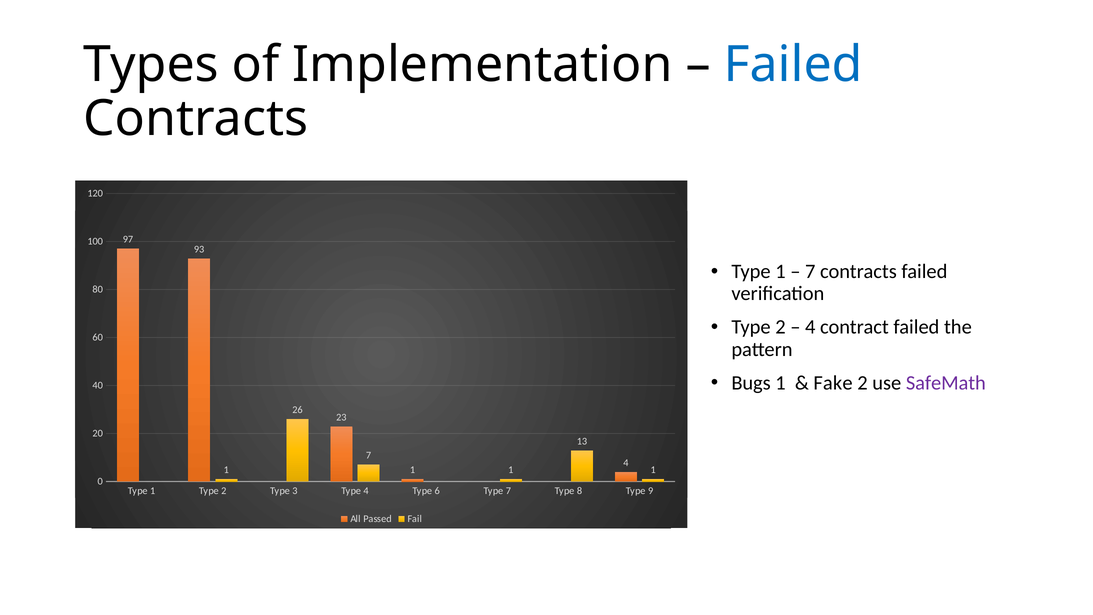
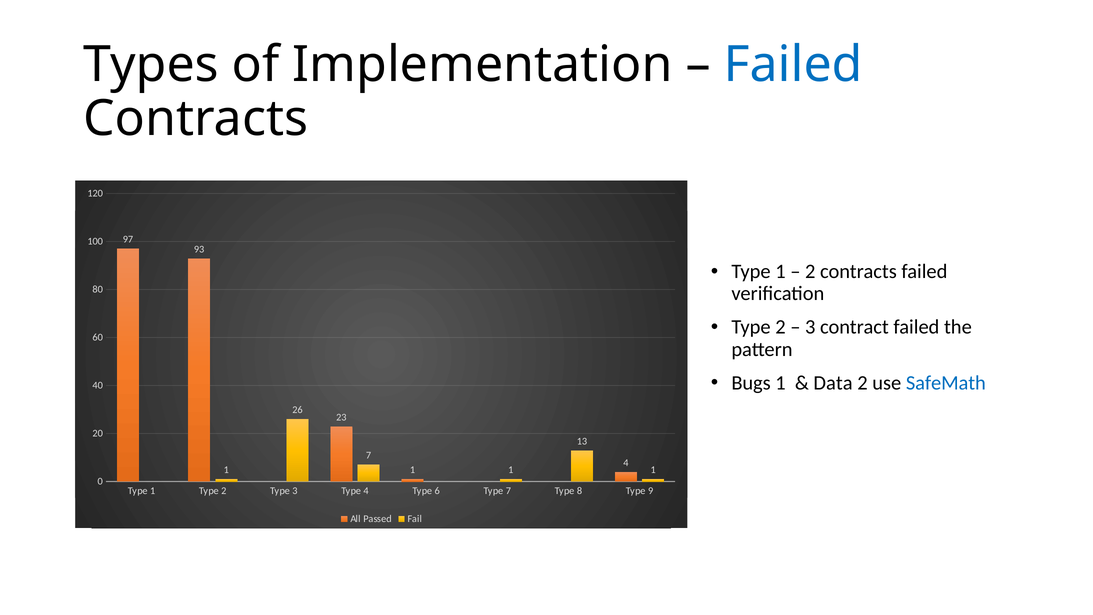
7 at (810, 271): 7 -> 2
4 at (810, 327): 4 -> 3
Fake: Fake -> Data
SafeMath colour: purple -> blue
